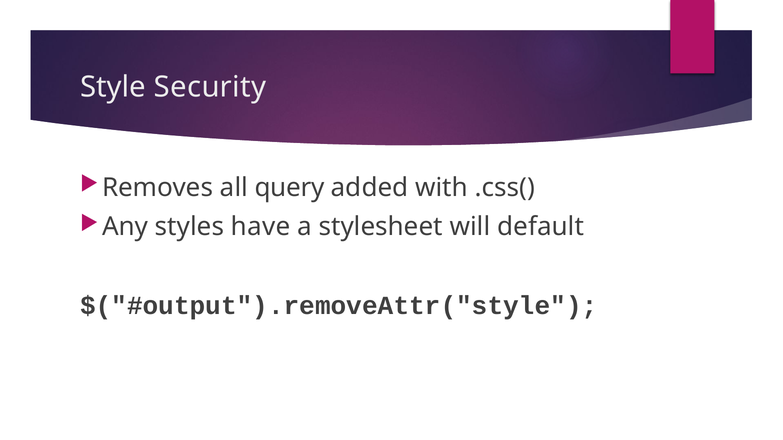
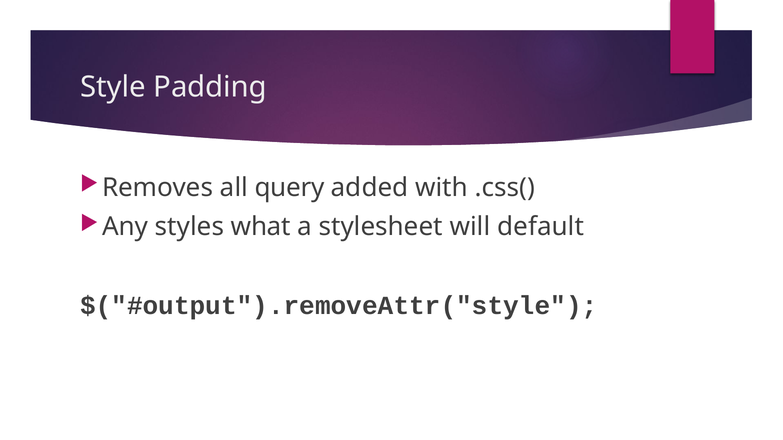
Security: Security -> Padding
have: have -> what
